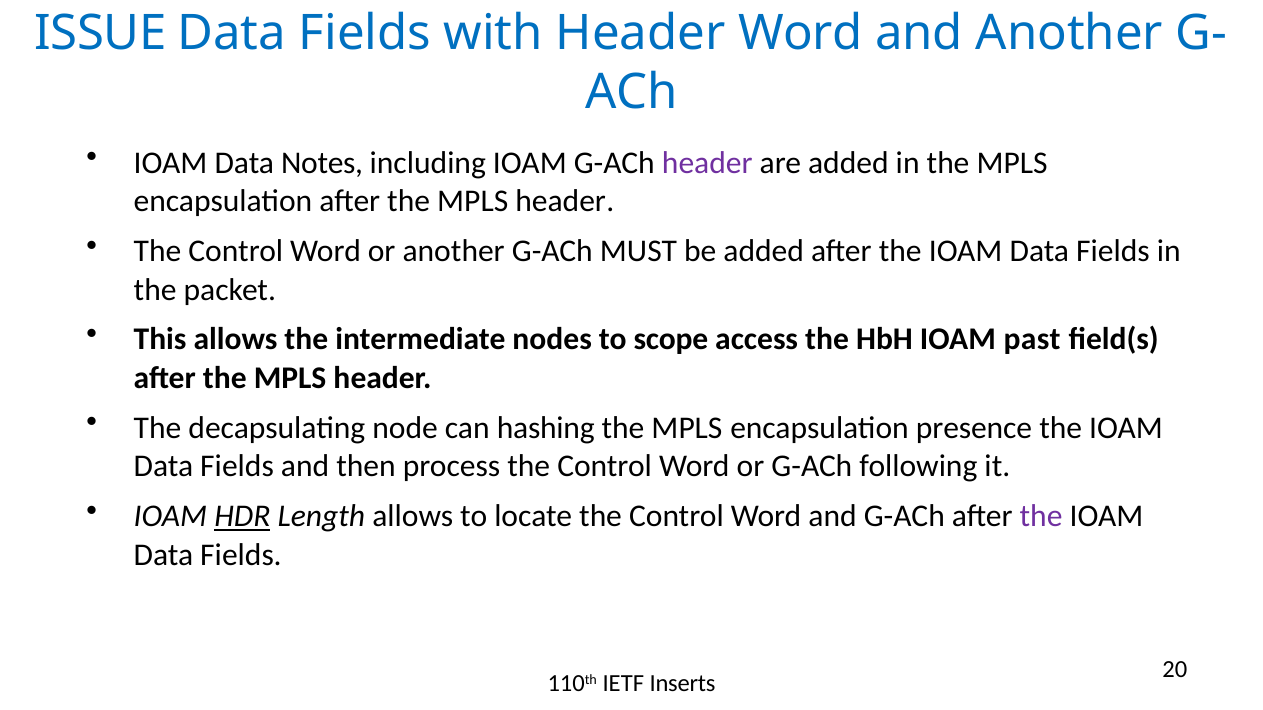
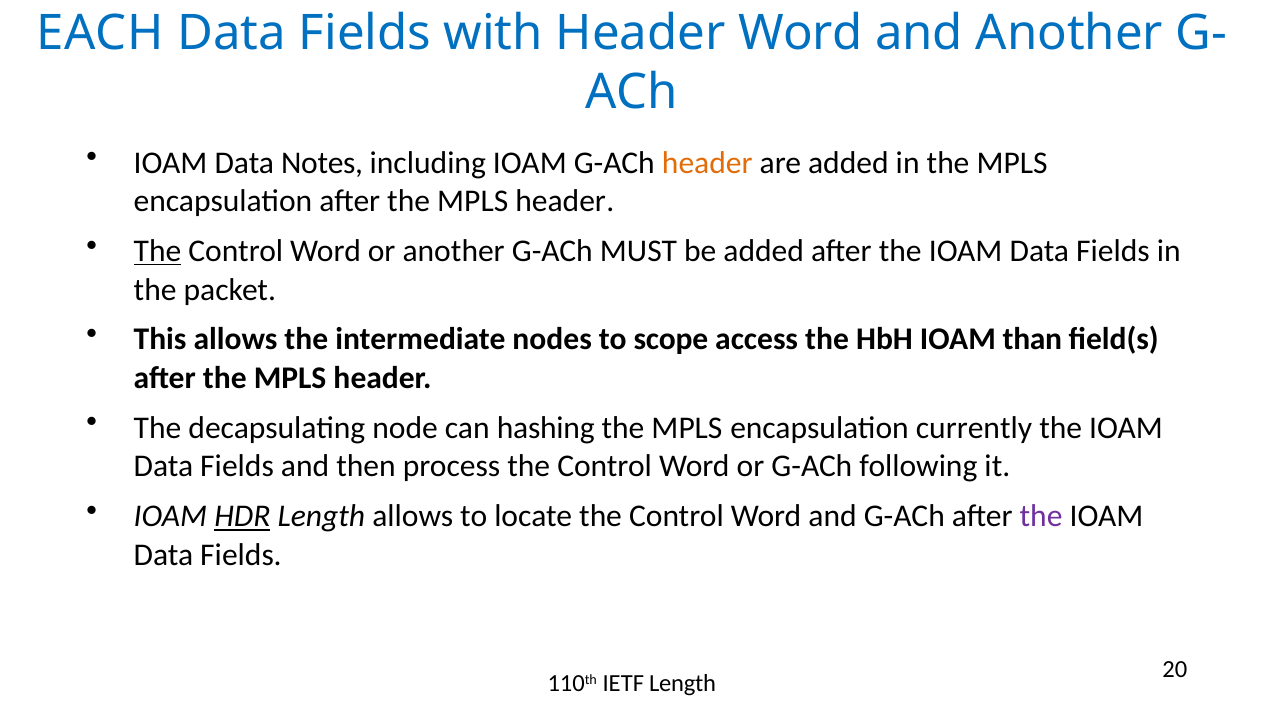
ISSUE: ISSUE -> EACH
header at (707, 163) colour: purple -> orange
The at (157, 251) underline: none -> present
past: past -> than
presence: presence -> currently
IETF Inserts: Inserts -> Length
